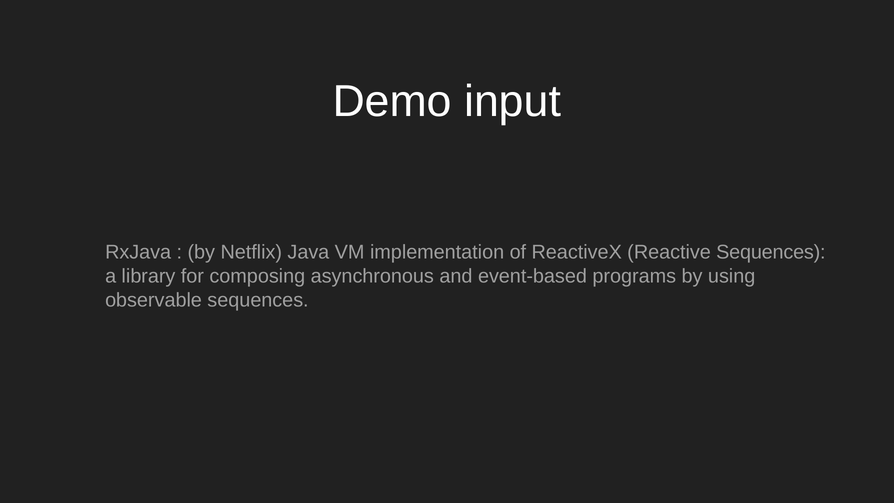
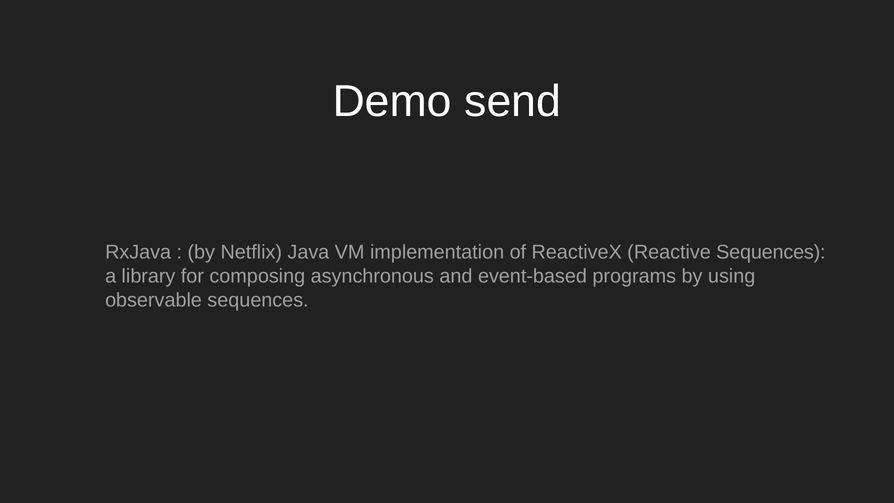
input: input -> send
